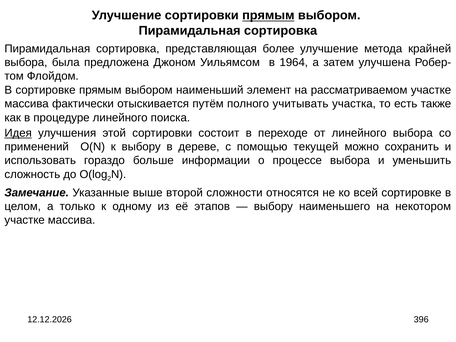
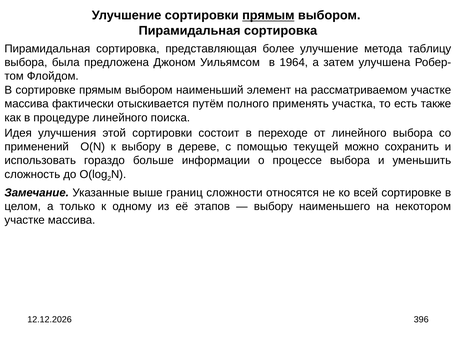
крайней: крайней -> таблицу
учитывать: учитывать -> применять
Идея underline: present -> none
второй: второй -> границ
